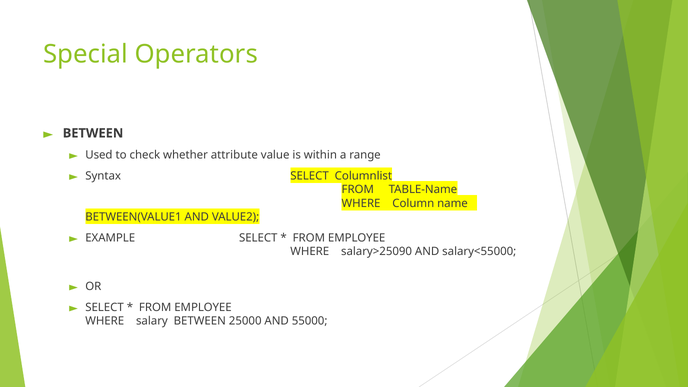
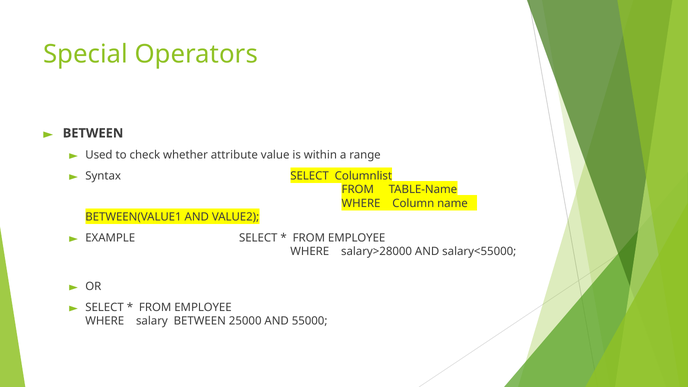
salary>25090: salary>25090 -> salary>28000
